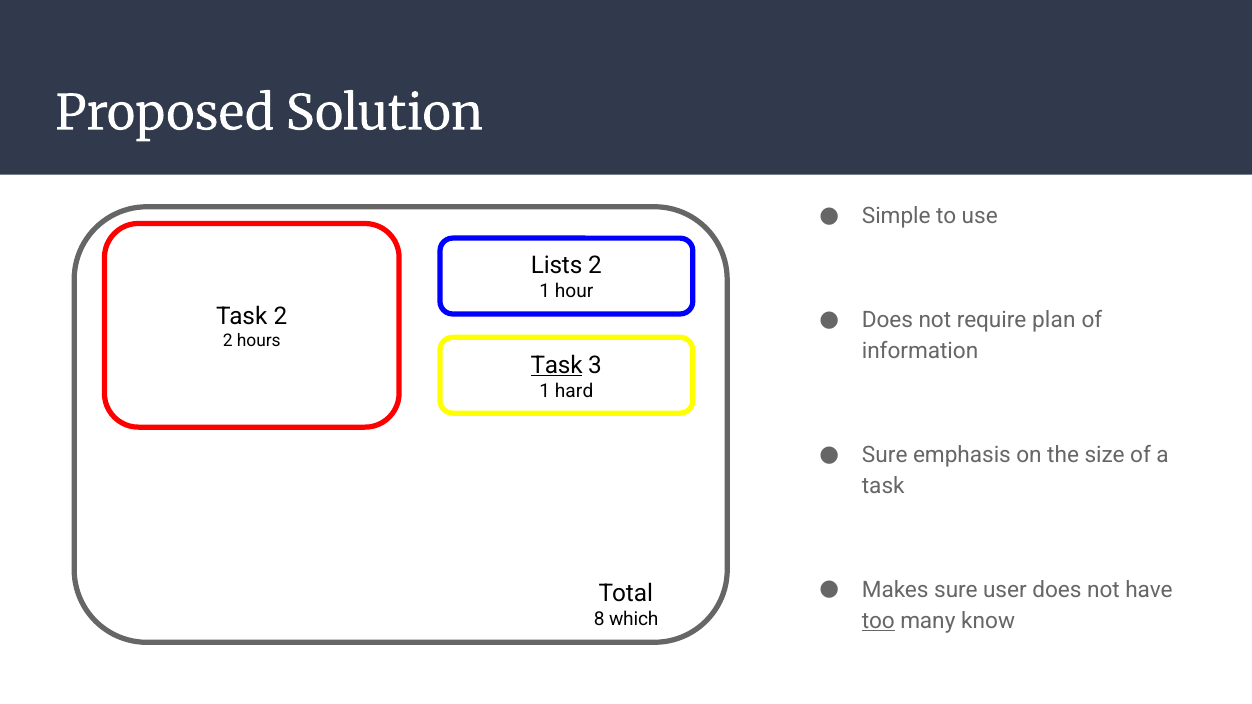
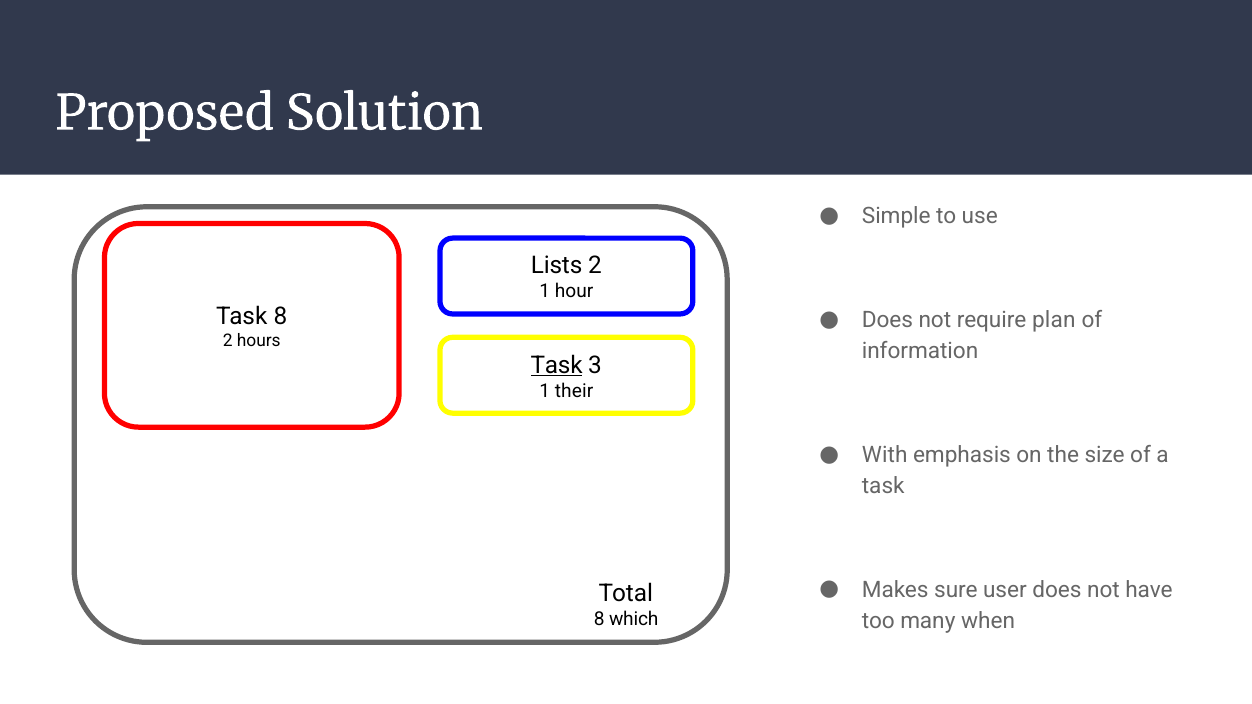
Task 2: 2 -> 8
hard: hard -> their
Sure at (885, 455): Sure -> With
too underline: present -> none
know: know -> when
